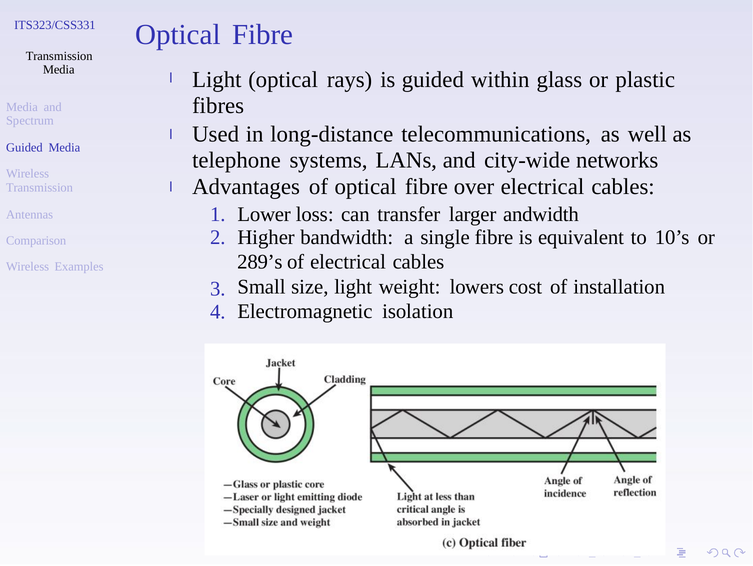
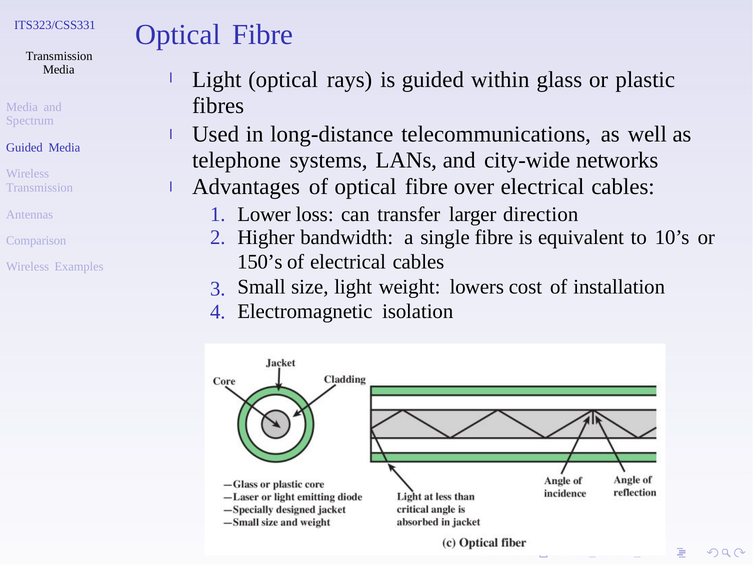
andwidth: andwidth -> direction
289’s: 289’s -> 150’s
